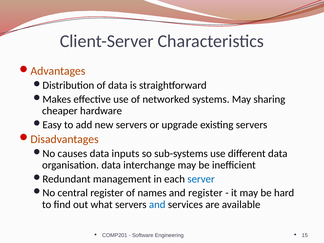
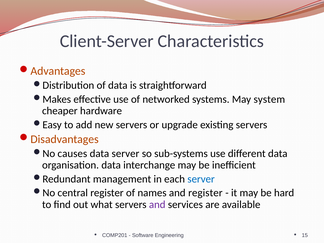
sharing: sharing -> system
data inputs: inputs -> server
and at (157, 204) colour: blue -> purple
